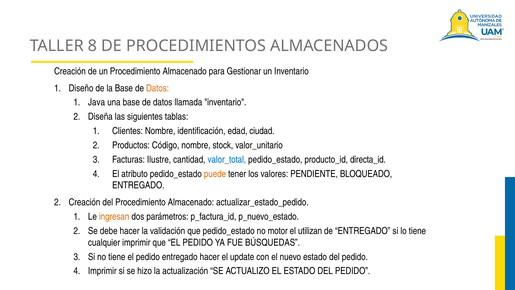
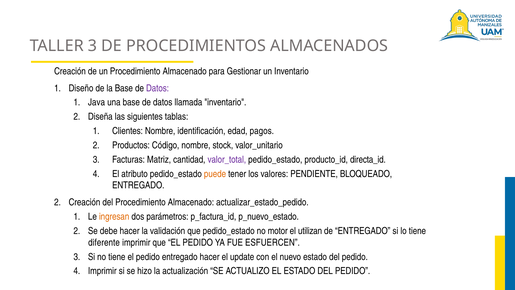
TALLER 8: 8 -> 3
Datos at (158, 88) colour: orange -> purple
ciudad: ciudad -> pagos
Ilustre: Ilustre -> Matriz
valor_total colour: blue -> purple
cualquier: cualquier -> diferente
BÚSQUEDAS: BÚSQUEDAS -> ESFUERCEN
